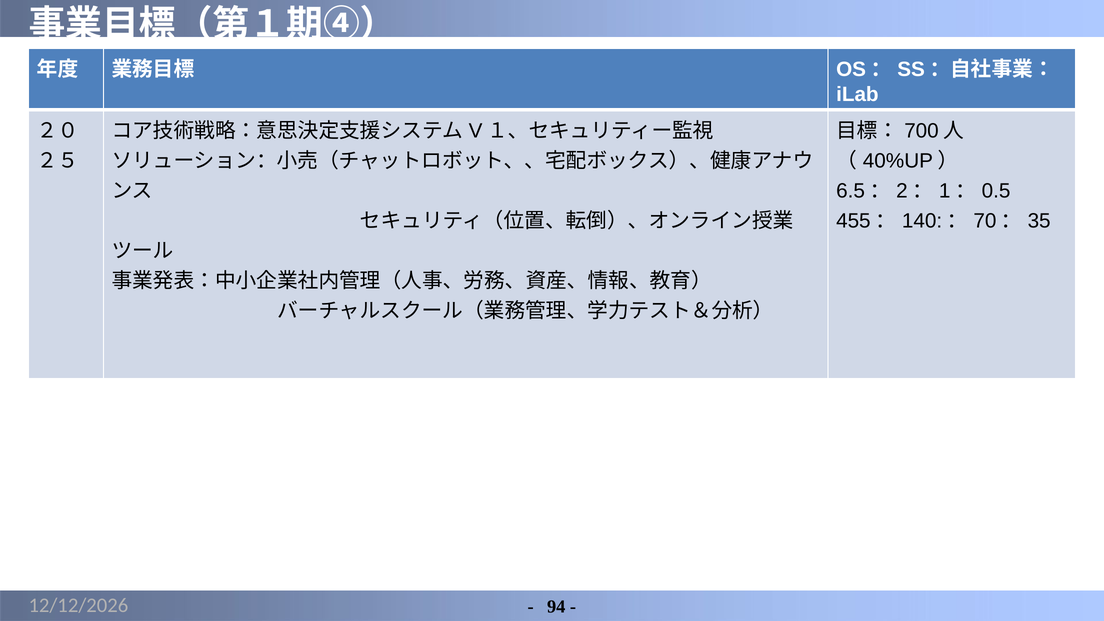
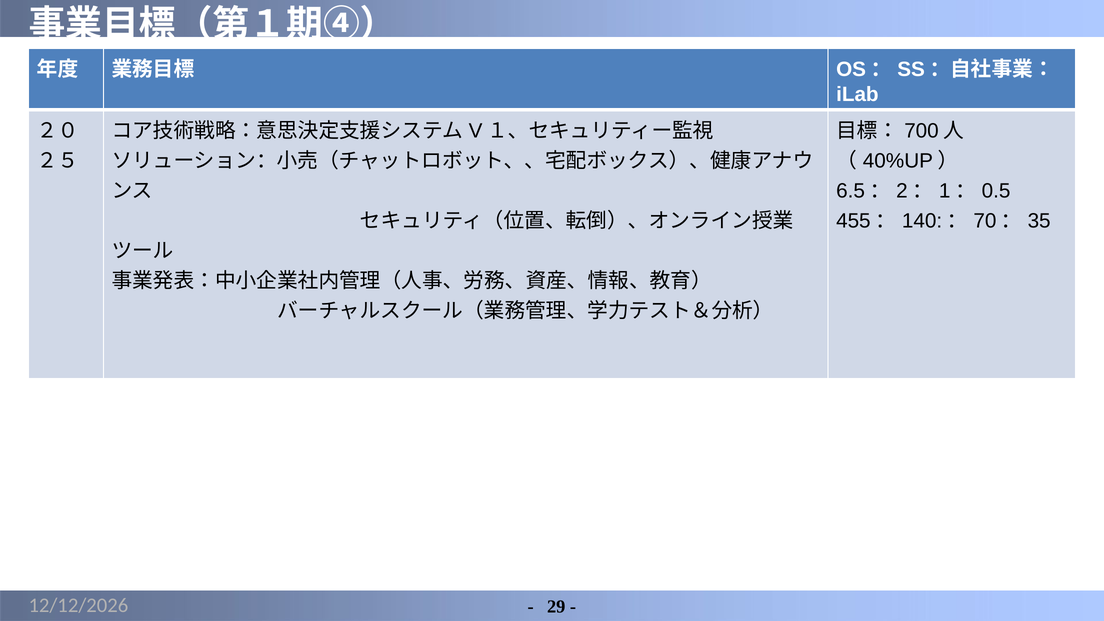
94: 94 -> 29
